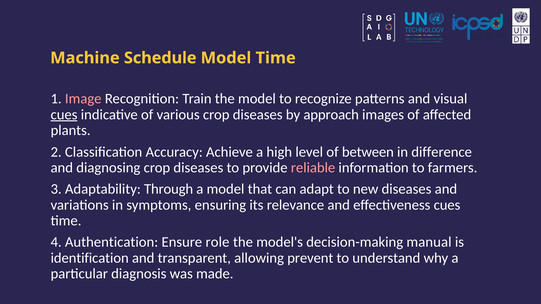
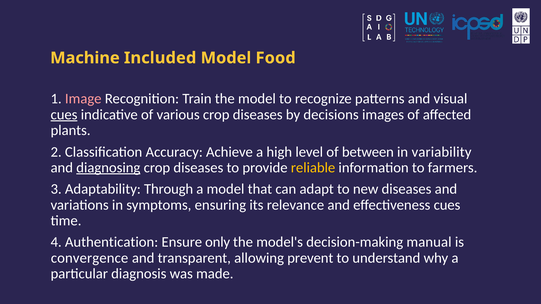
Schedule: Schedule -> Included
Model Time: Time -> Food
approach: approach -> decisions
difference: difference -> variability
diagnosing underline: none -> present
reliable colour: pink -> yellow
role: role -> only
identification: identification -> convergence
